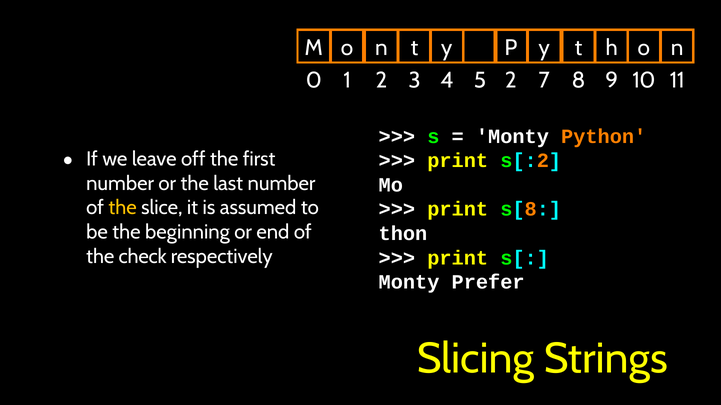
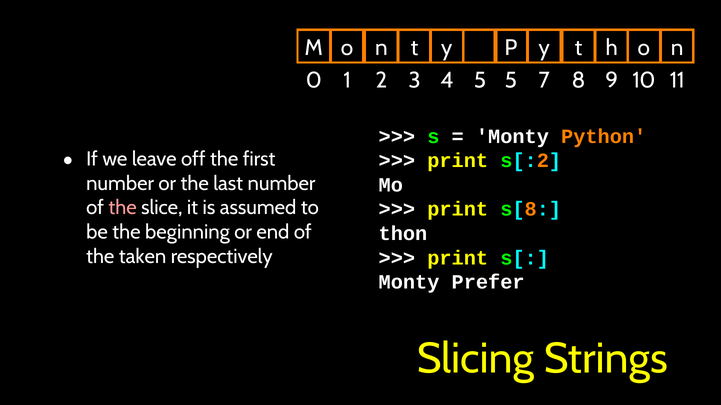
5 2: 2 -> 5
the at (123, 208) colour: yellow -> pink
check: check -> taken
